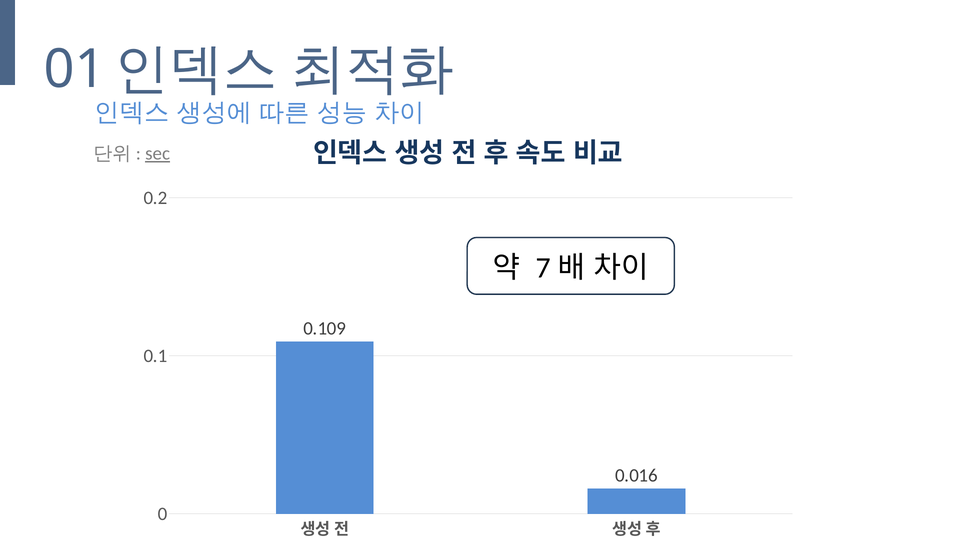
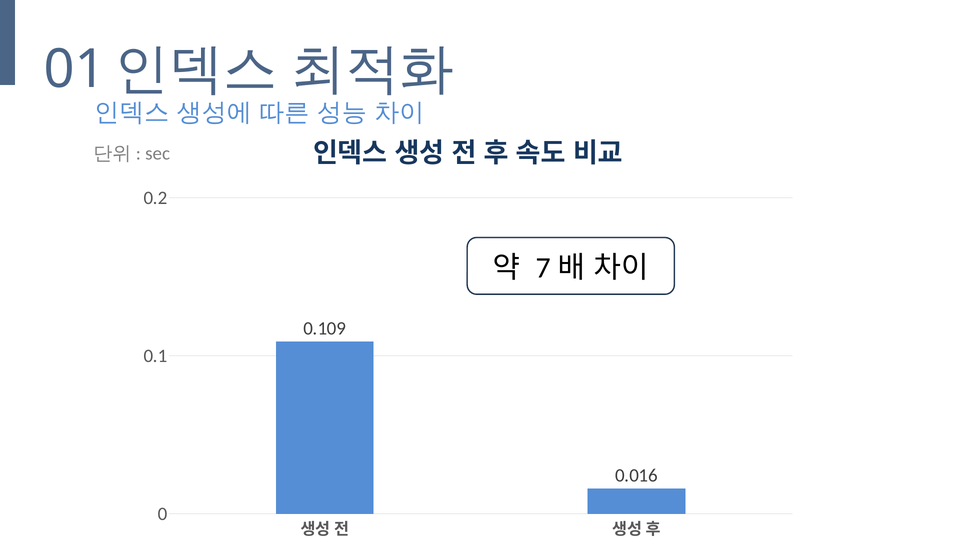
sec underline: present -> none
